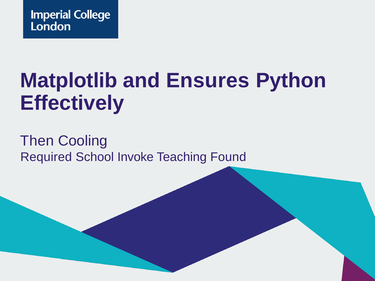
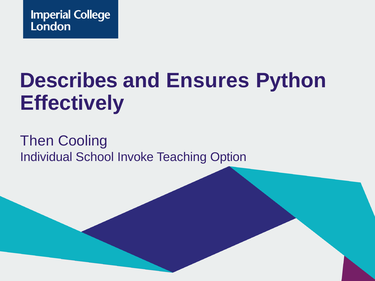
Matplotlib: Matplotlib -> Describes
Required: Required -> Individual
Found: Found -> Option
